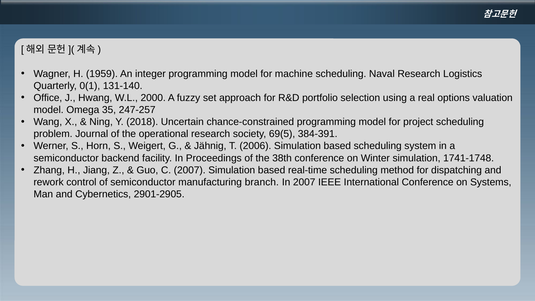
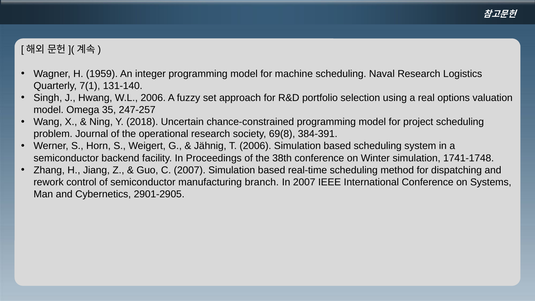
0(1: 0(1 -> 7(1
Office: Office -> Singh
W.L 2000: 2000 -> 2006
69(5: 69(5 -> 69(8
